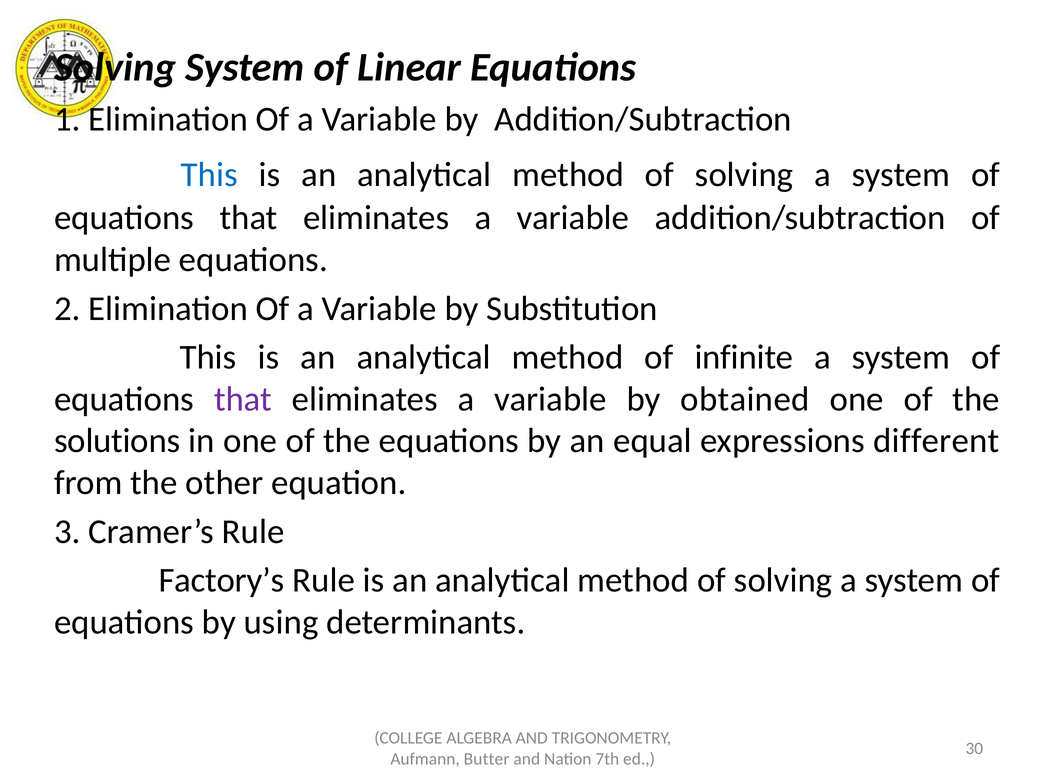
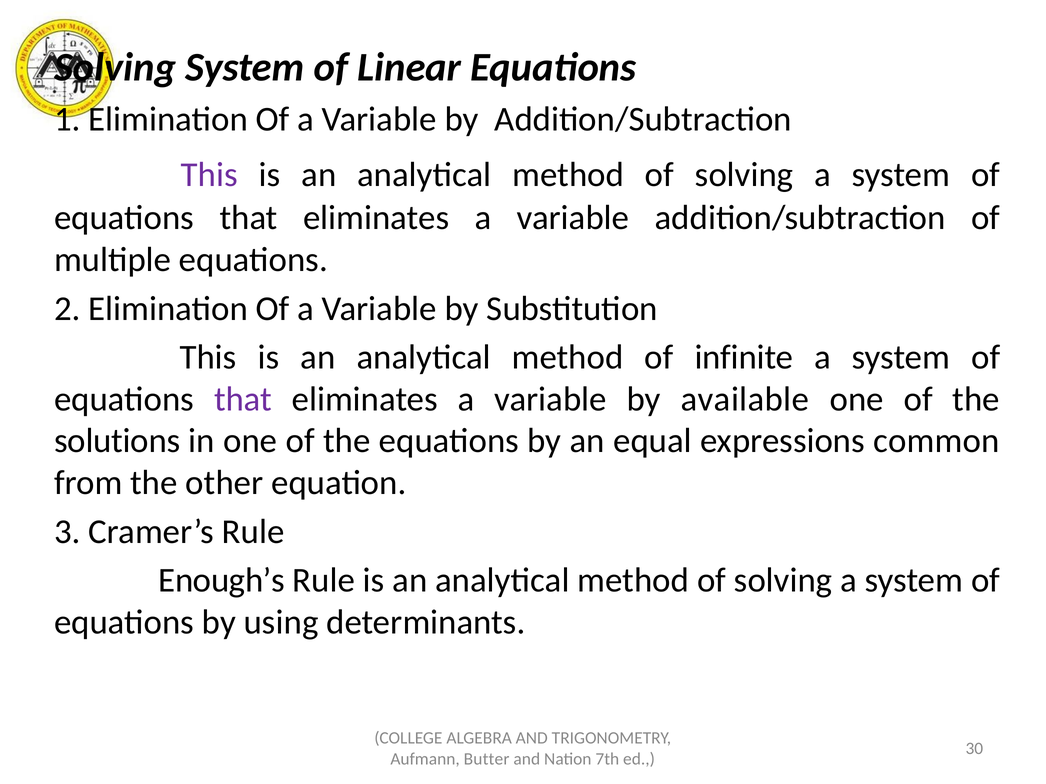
This at (209, 175) colour: blue -> purple
obtained: obtained -> available
different: different -> common
Factory’s: Factory’s -> Enough’s
